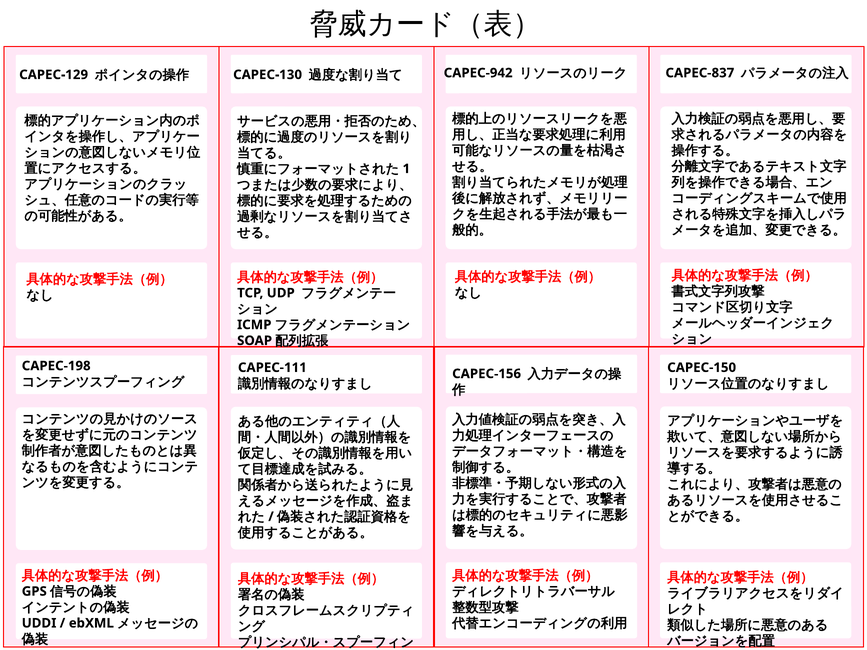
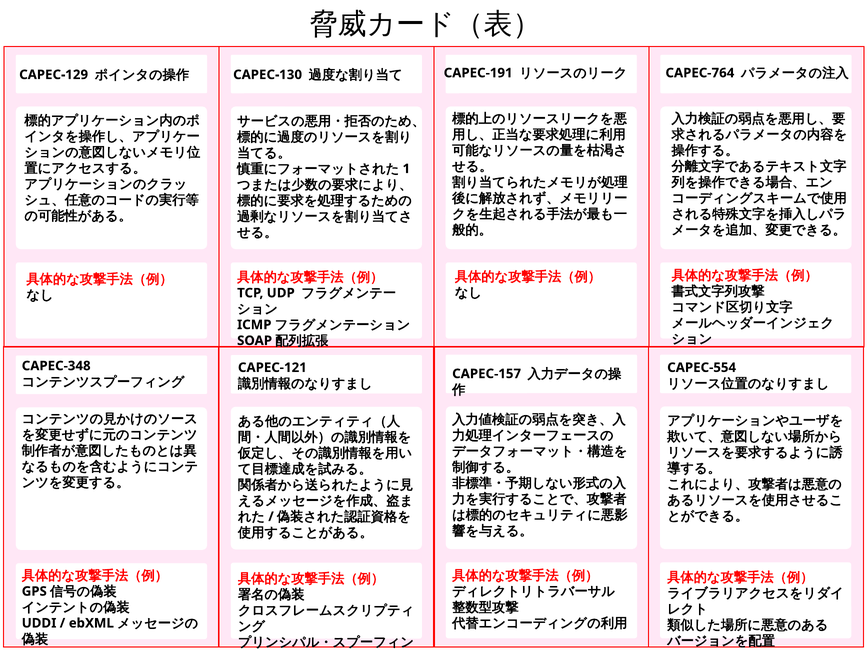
CAPEC-942: CAPEC-942 -> CAPEC-191
CAPEC-837: CAPEC-837 -> CAPEC-764
CAPEC-198: CAPEC-198 -> CAPEC-348
CAPEC-111: CAPEC-111 -> CAPEC-121
CAPEC-150: CAPEC-150 -> CAPEC-554
CAPEC-156: CAPEC-156 -> CAPEC-157
